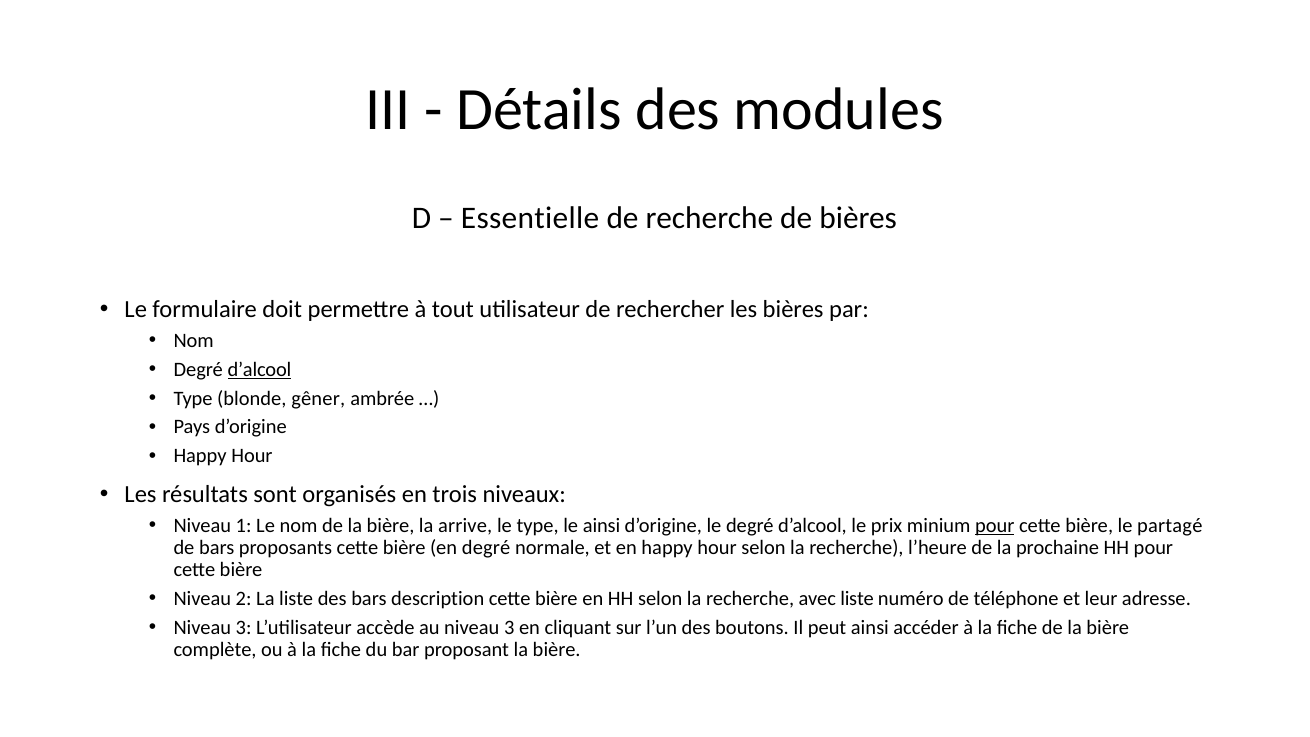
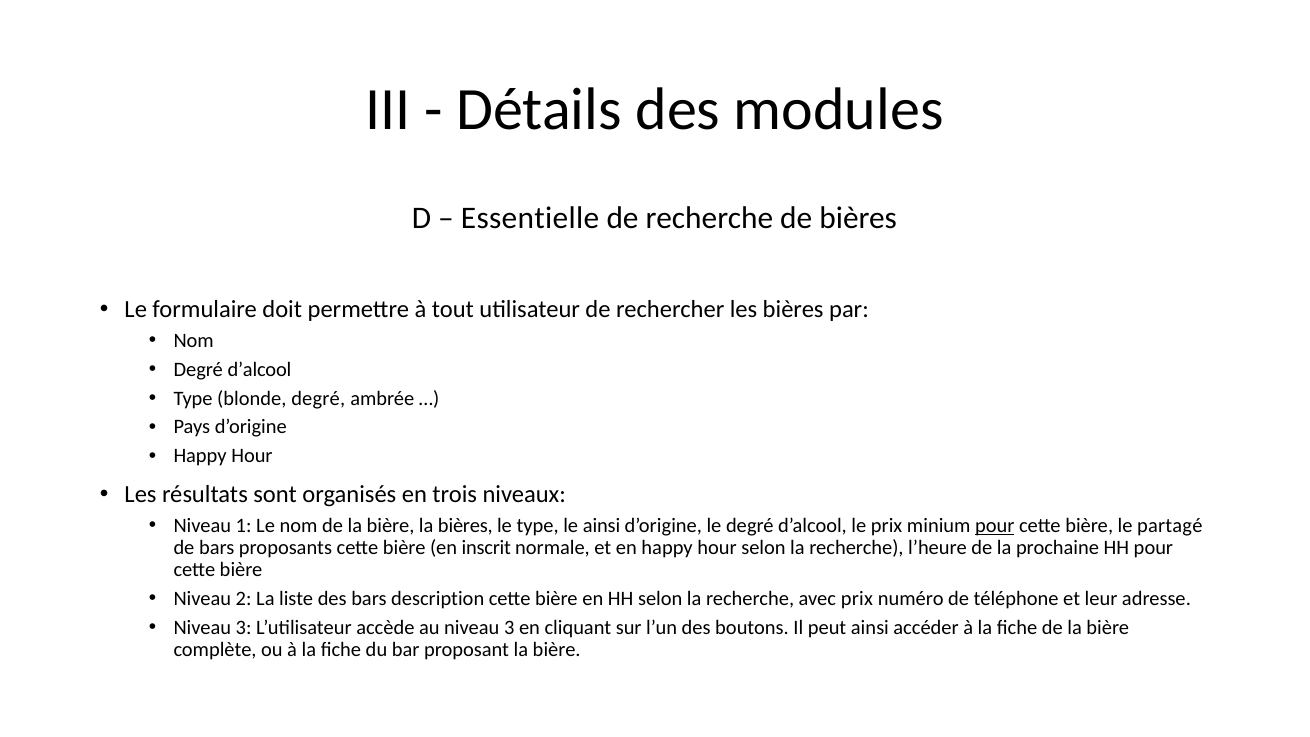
d’alcool at (259, 369) underline: present -> none
blonde gêner: gêner -> degré
la arrive: arrive -> bières
en degré: degré -> inscrit
avec liste: liste -> prix
